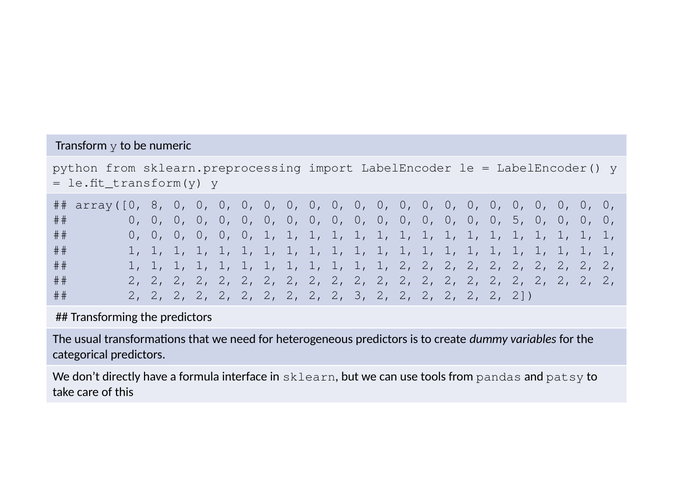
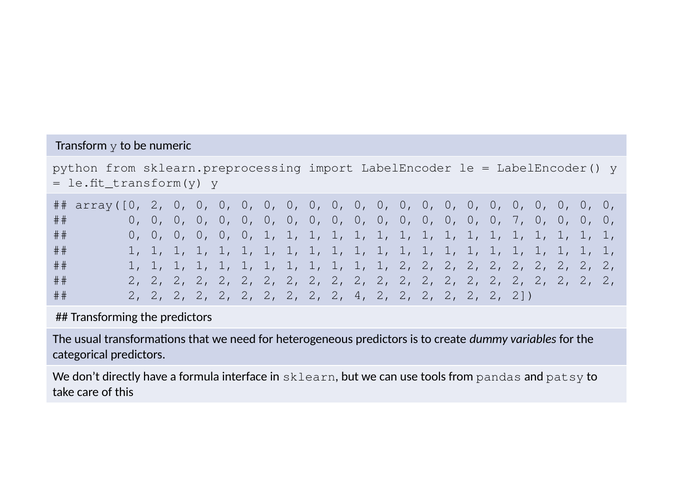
array([0 8: 8 -> 2
5: 5 -> 7
3: 3 -> 4
